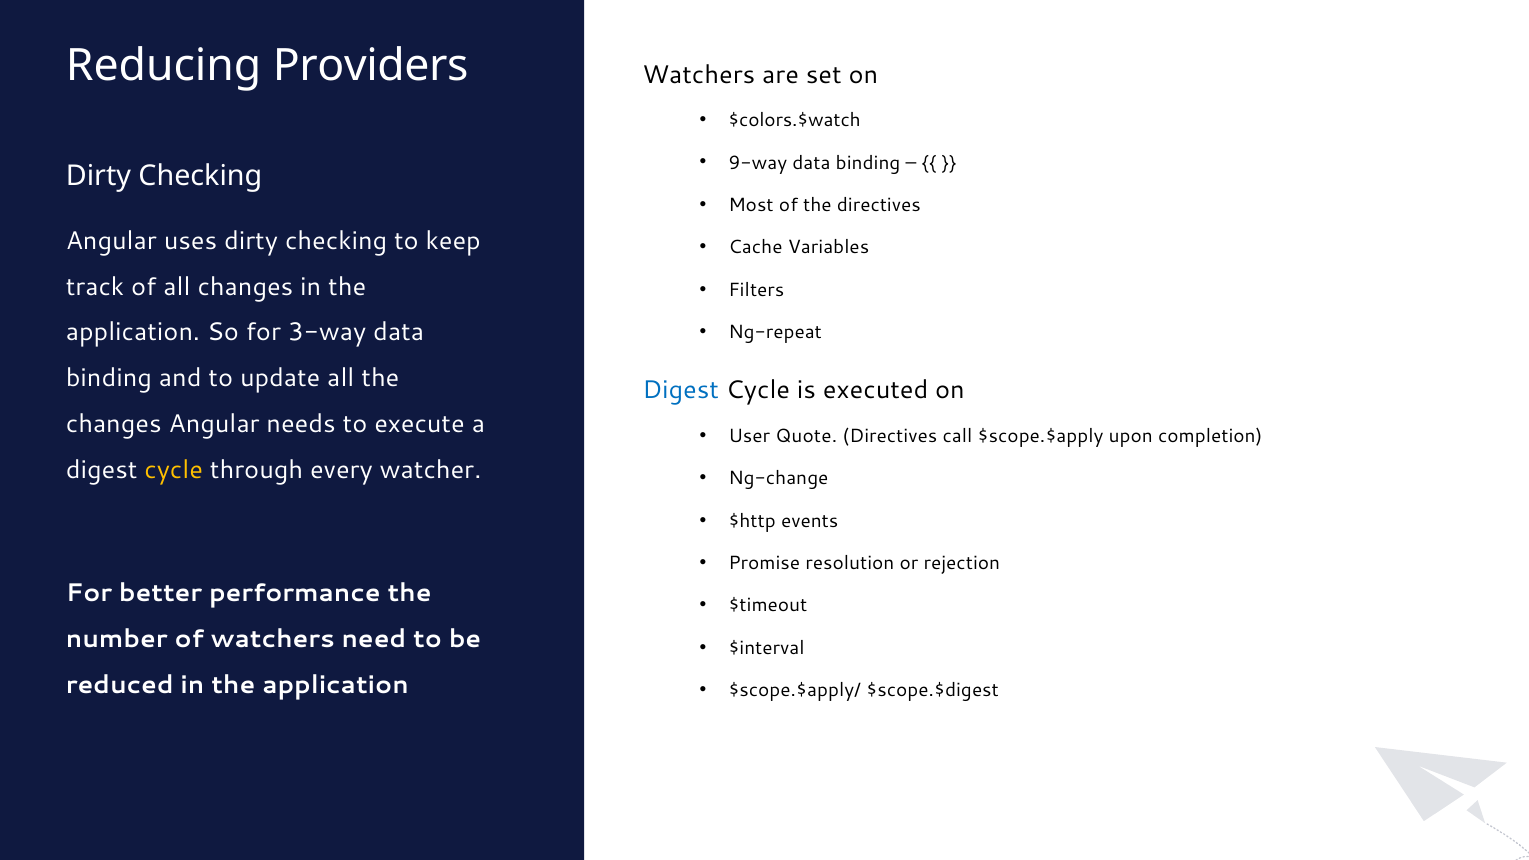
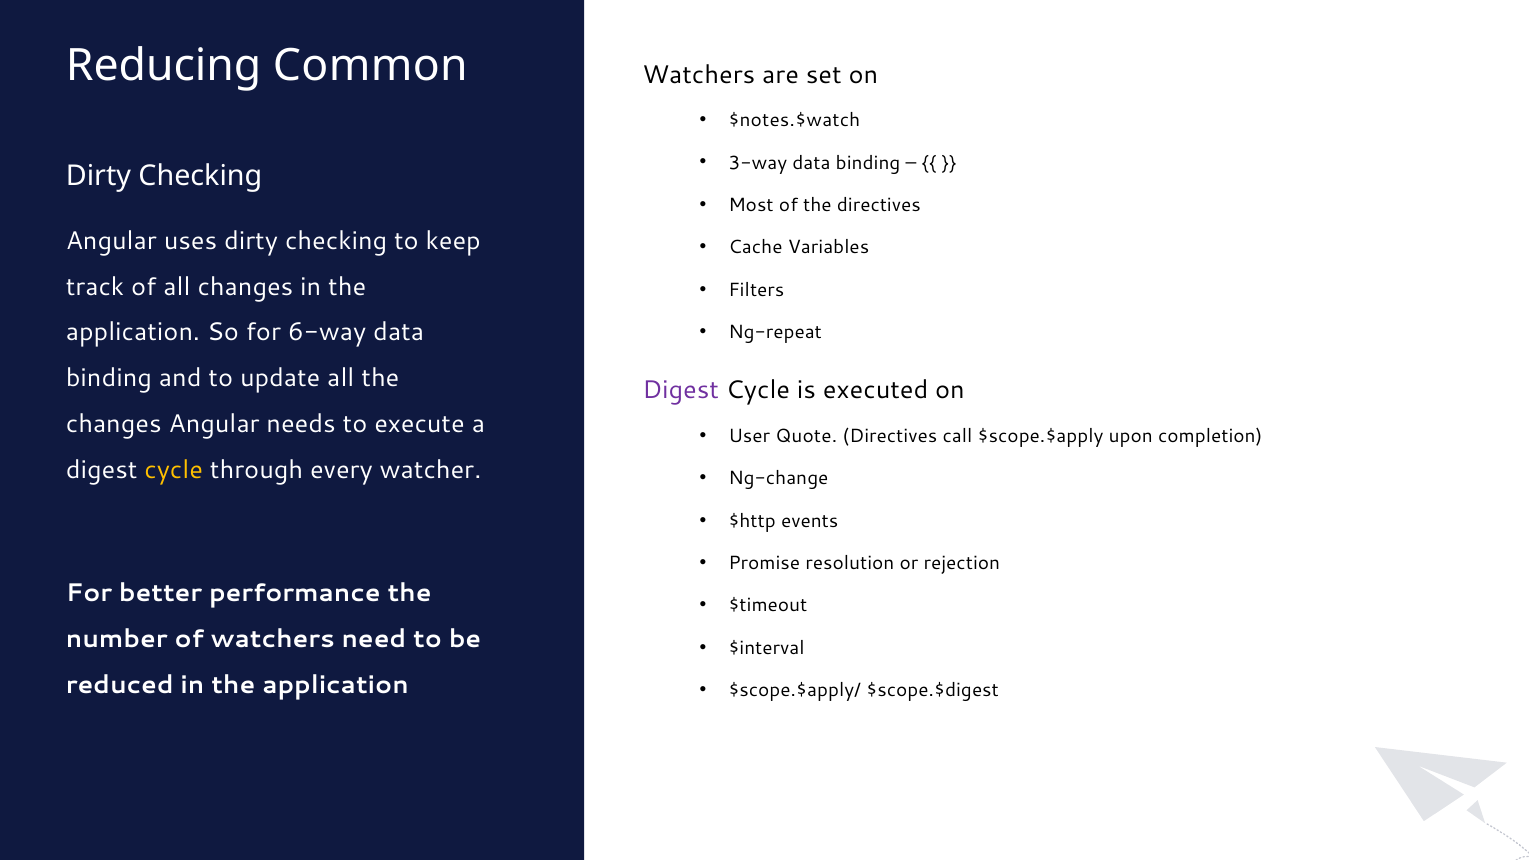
Providers: Providers -> Common
$colors.$watch: $colors.$watch -> $notes.$watch
9-way: 9-way -> 3-way
3-way: 3-way -> 6-way
Digest at (681, 391) colour: blue -> purple
